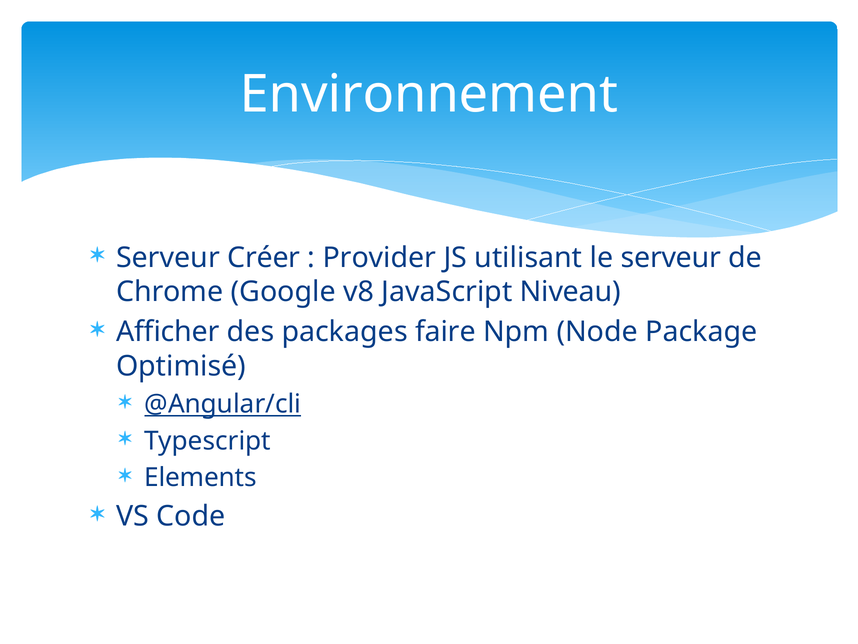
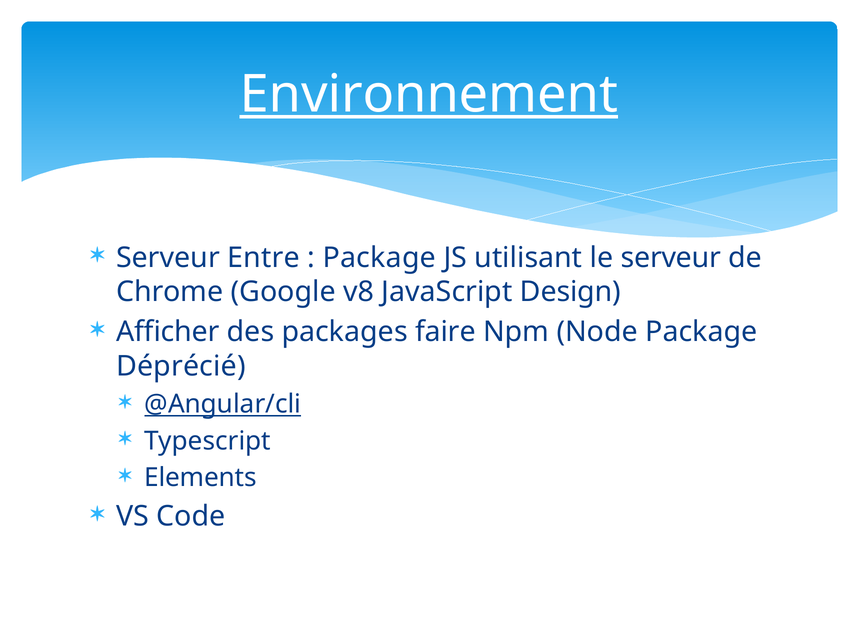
Environnement underline: none -> present
Créer: Créer -> Entre
Provider at (379, 257): Provider -> Package
Niveau: Niveau -> Design
Optimisé: Optimisé -> Déprécié
